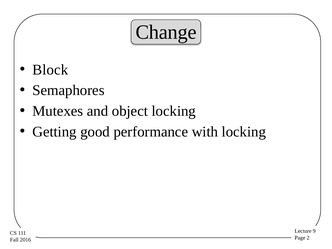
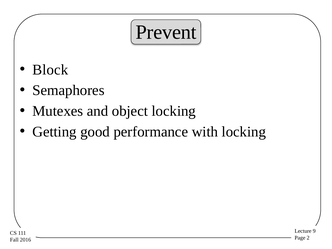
Change: Change -> Prevent
